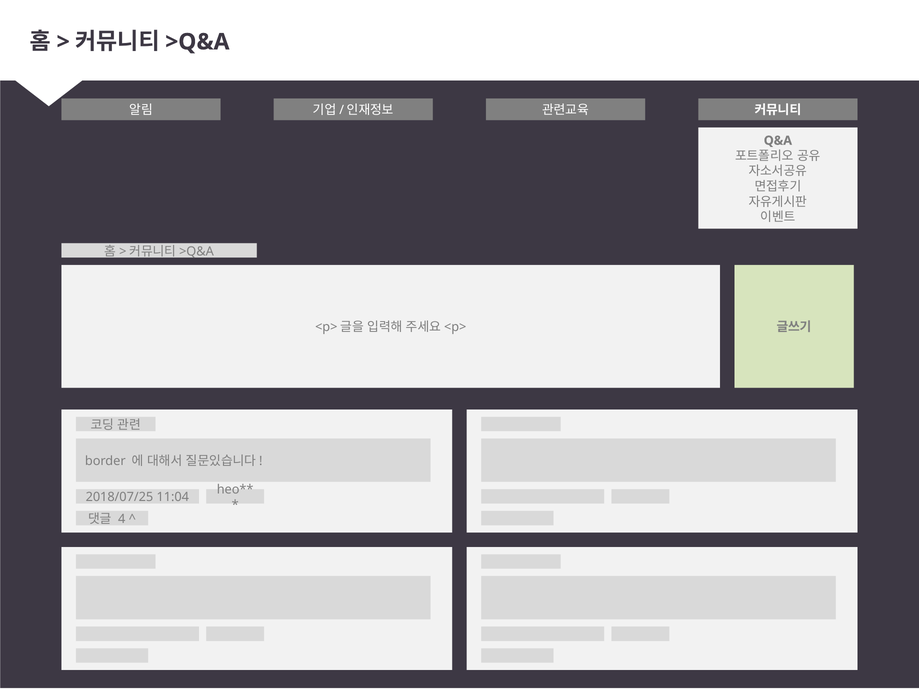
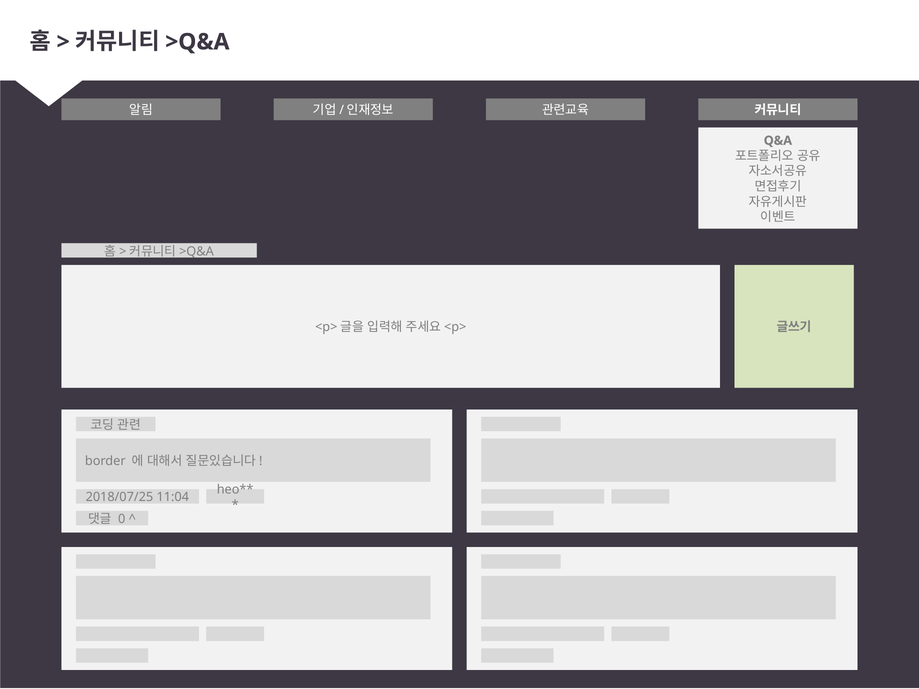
4: 4 -> 0
